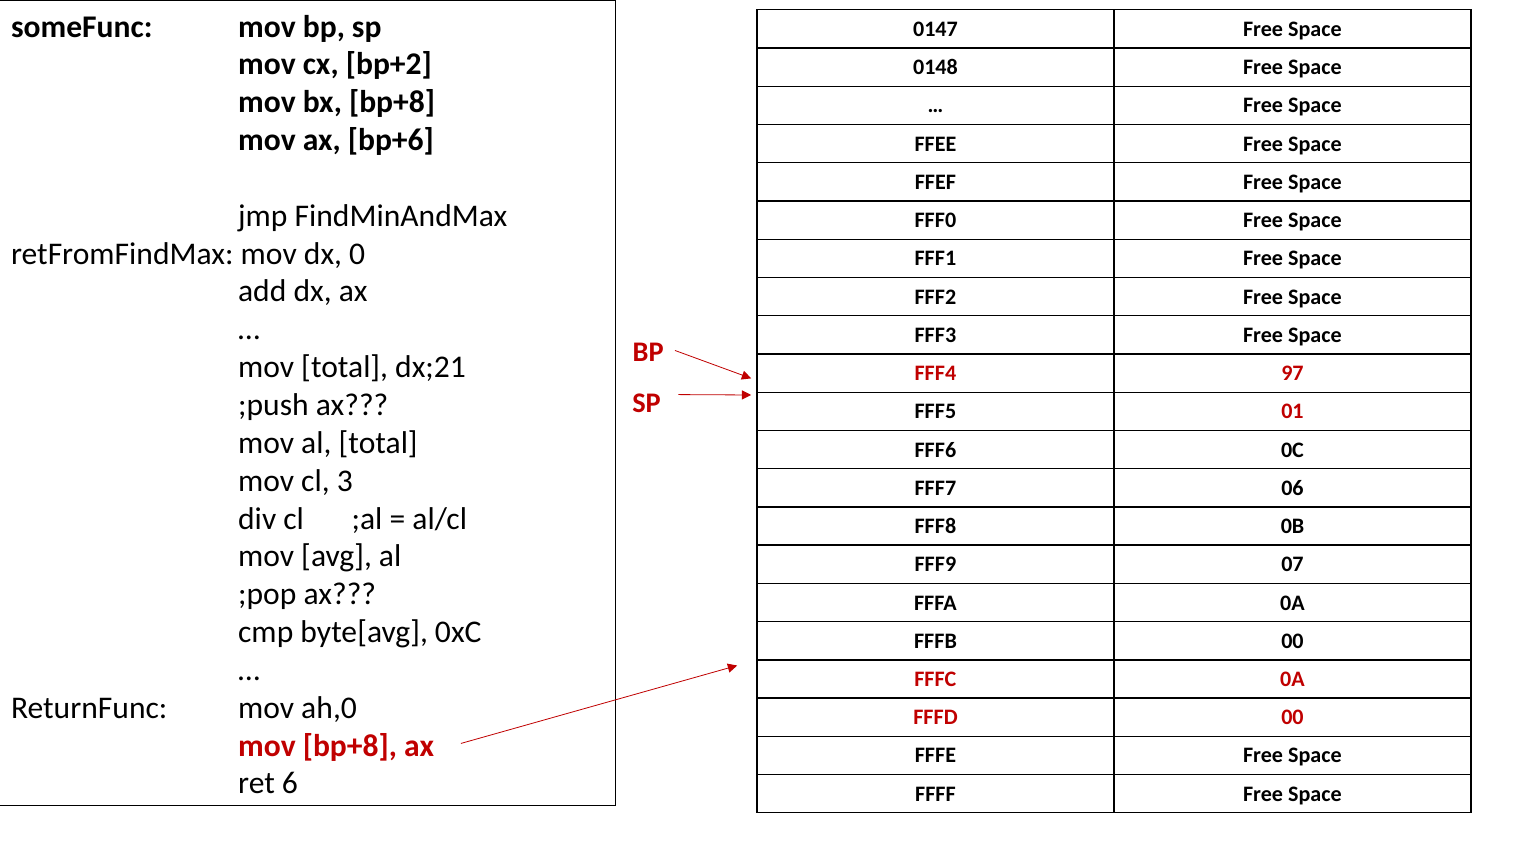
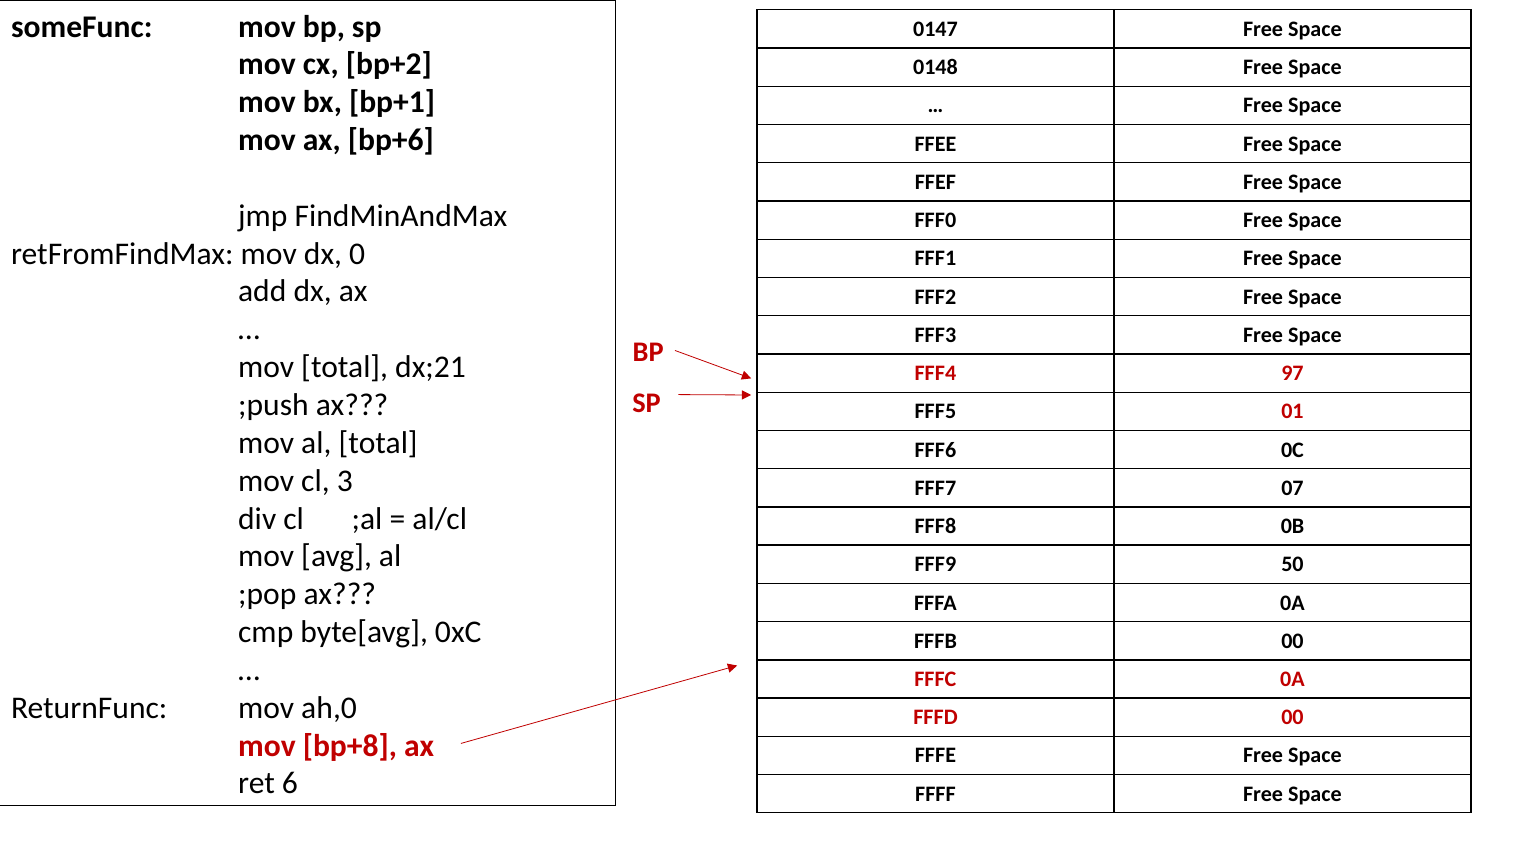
bx bp+8: bp+8 -> bp+1
06: 06 -> 07
07: 07 -> 50
